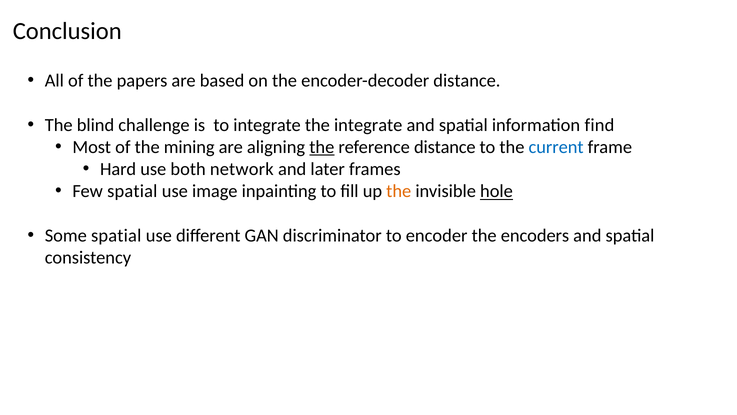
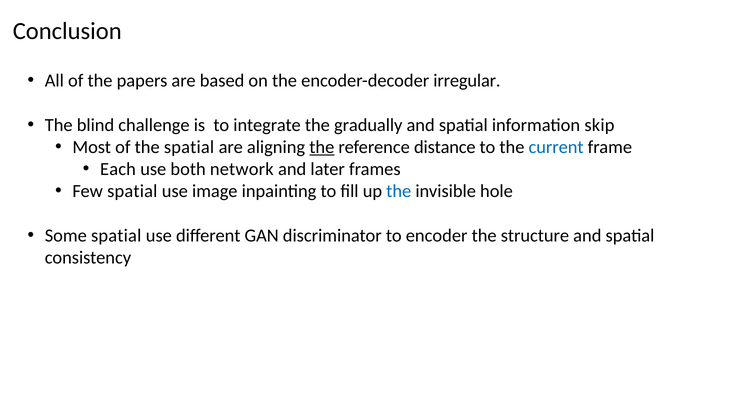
encoder-decoder distance: distance -> irregular
the integrate: integrate -> gradually
find: find -> skip
the mining: mining -> spatial
Hard: Hard -> Each
the at (399, 191) colour: orange -> blue
hole underline: present -> none
encoders: encoders -> structure
